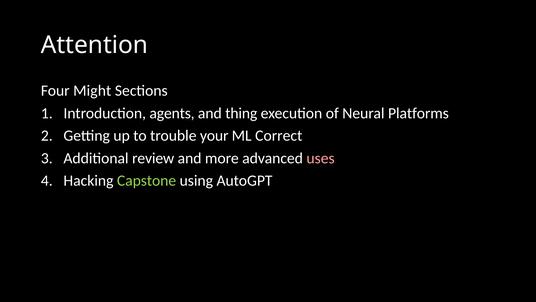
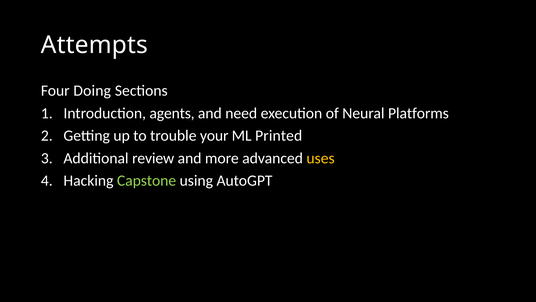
Attention: Attention -> Attempts
Might: Might -> Doing
thing: thing -> need
Correct: Correct -> Printed
uses colour: pink -> yellow
